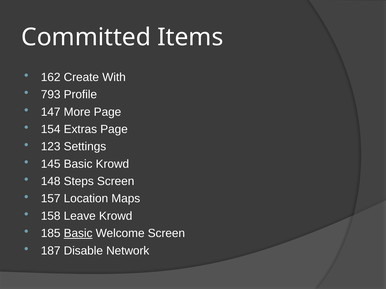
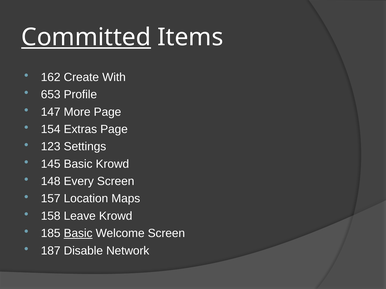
Committed underline: none -> present
793: 793 -> 653
Steps: Steps -> Every
